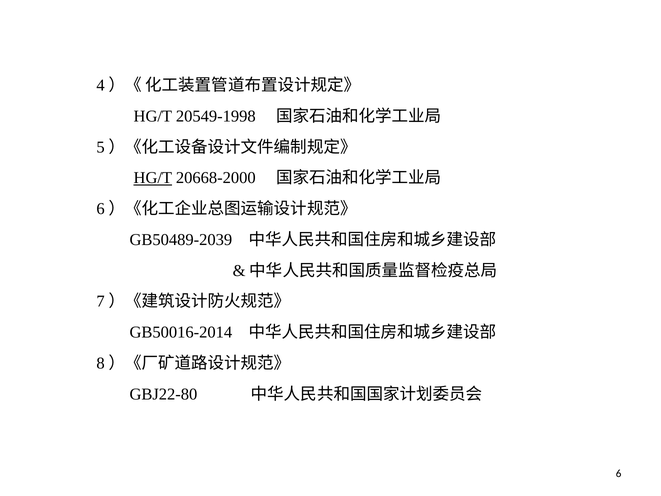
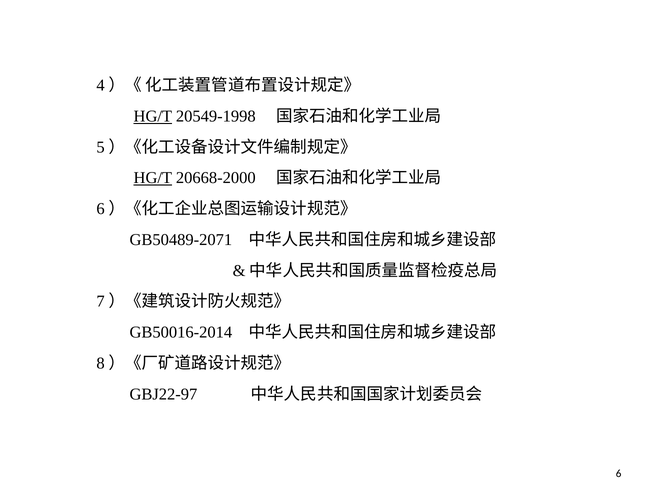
HG/T at (153, 116) underline: none -> present
GB50489-2039: GB50489-2039 -> GB50489-2071
GBJ22-80: GBJ22-80 -> GBJ22-97
